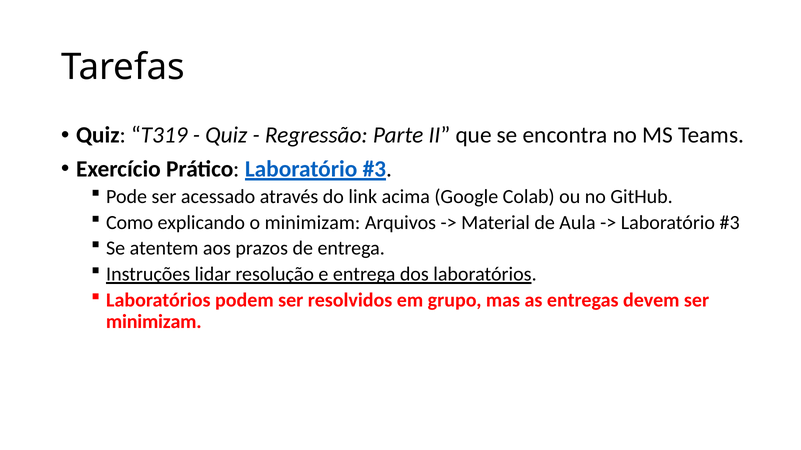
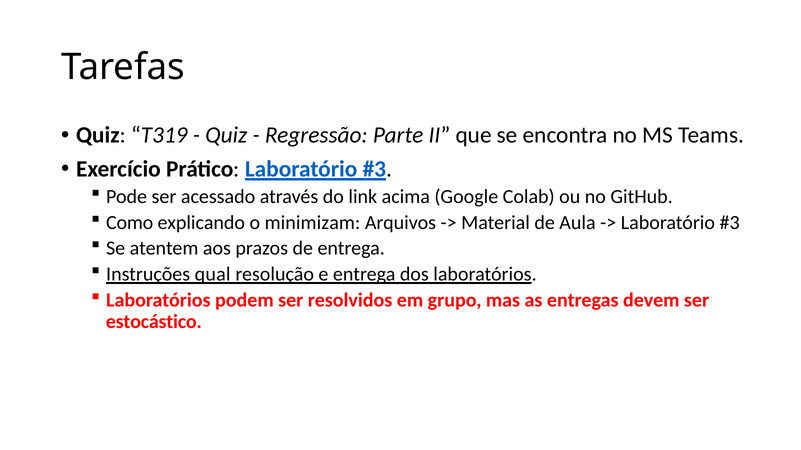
lidar: lidar -> qual
minimizam at (154, 322): minimizam -> estocástico
